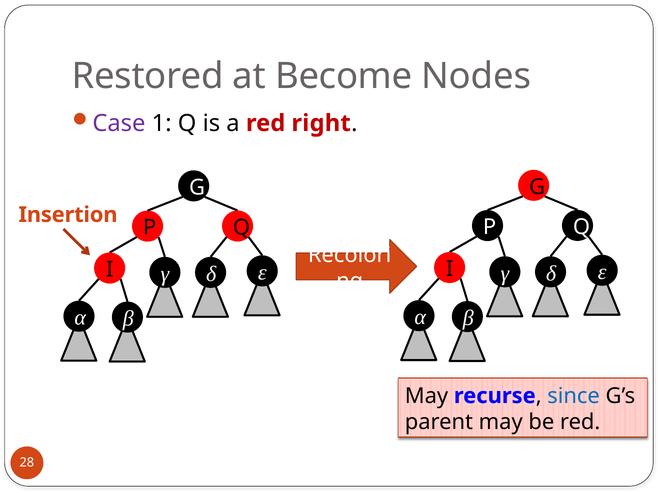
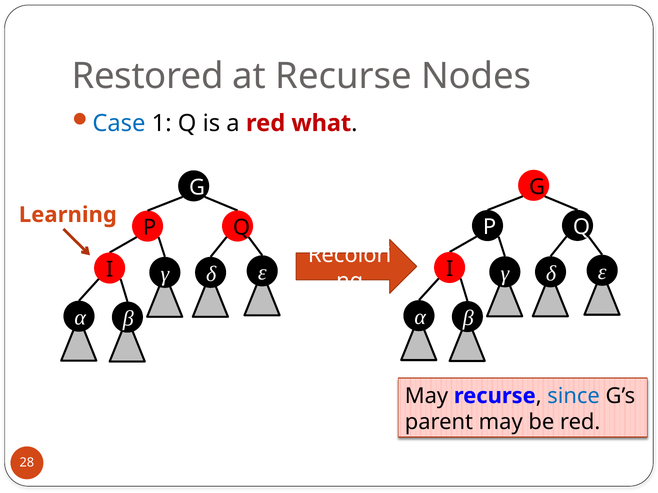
at Become: Become -> Recurse
Case colour: purple -> blue
right: right -> what
Insertion: Insertion -> Learning
